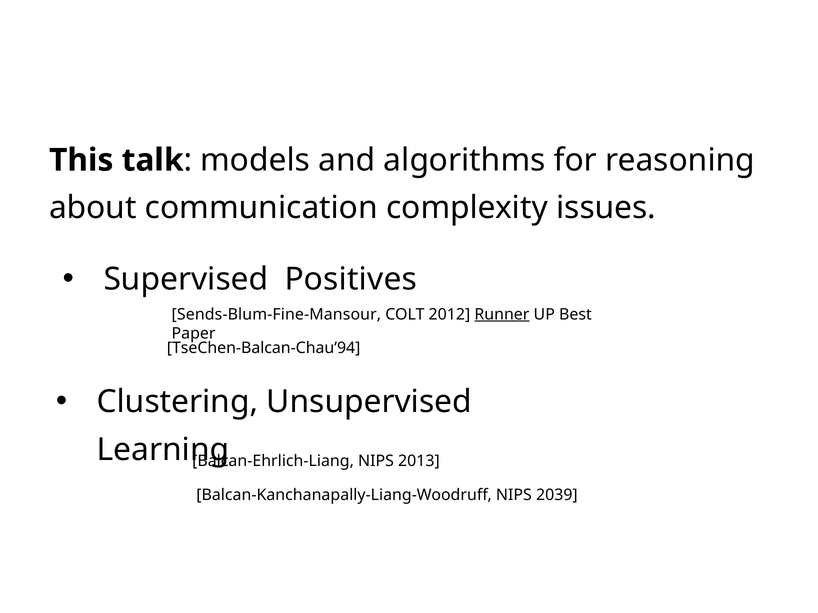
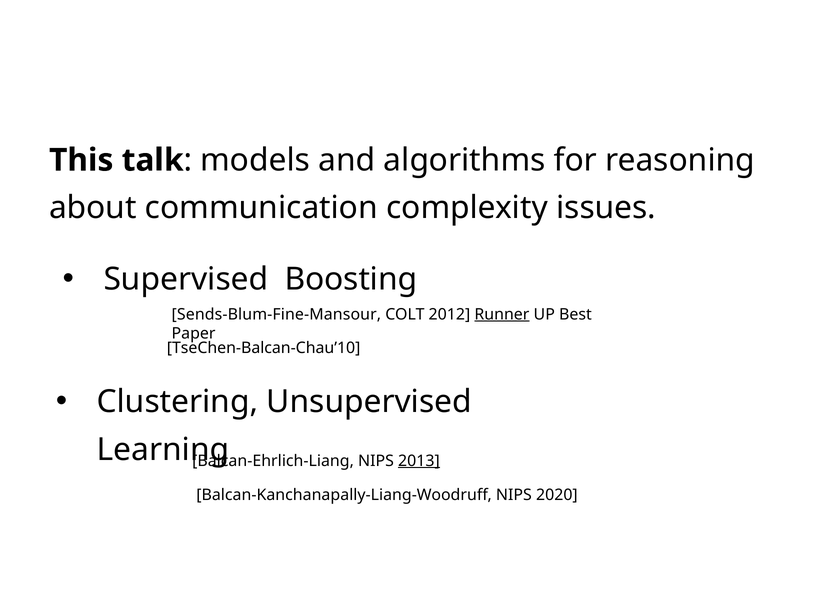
Positives: Positives -> Boosting
TseChen-Balcan-Chau’94: TseChen-Balcan-Chau’94 -> TseChen-Balcan-Chau’10
2013 underline: none -> present
2039: 2039 -> 2020
